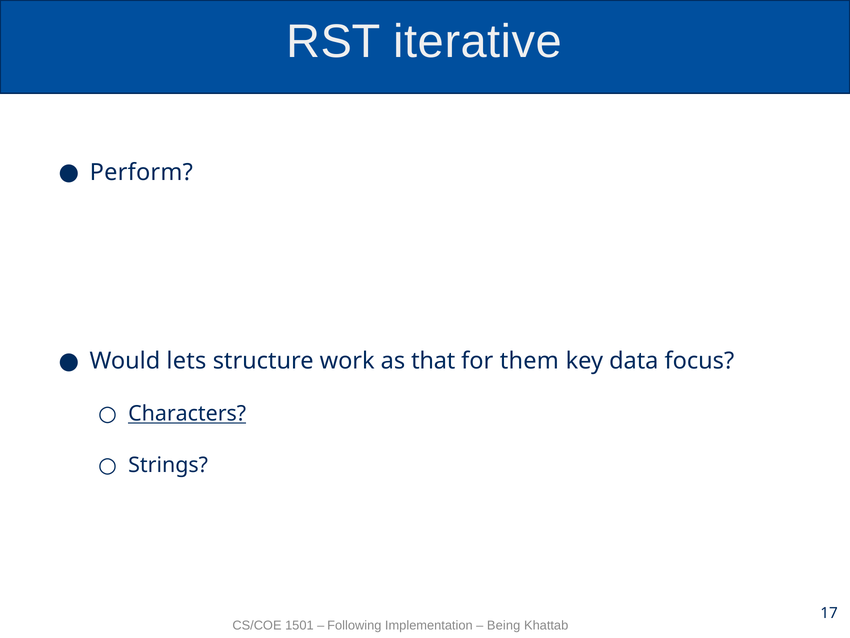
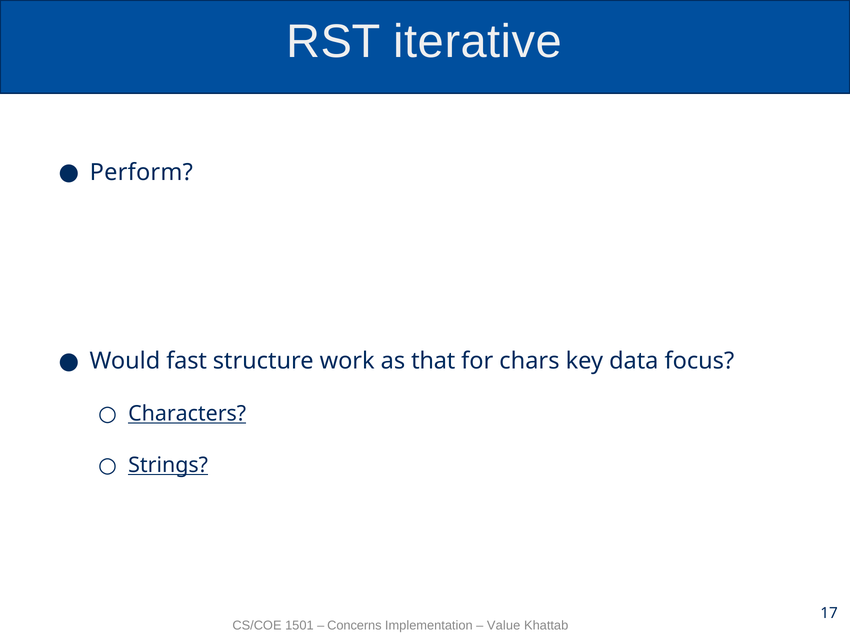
lets: lets -> fast
them: them -> chars
Strings underline: none -> present
Following: Following -> Concerns
Being: Being -> Value
